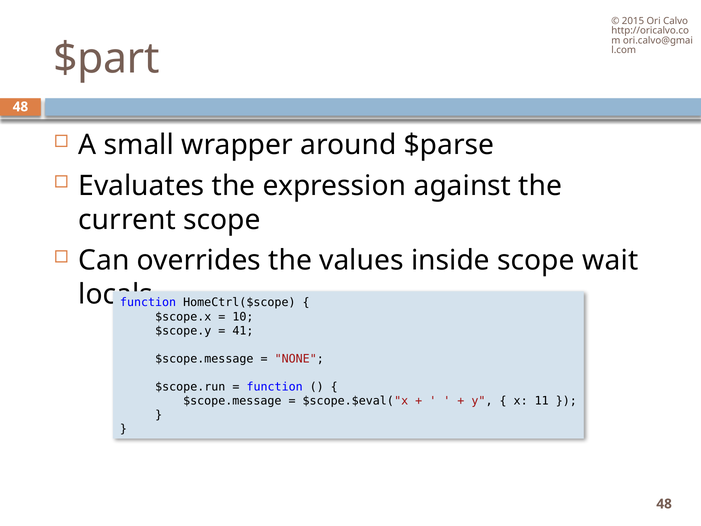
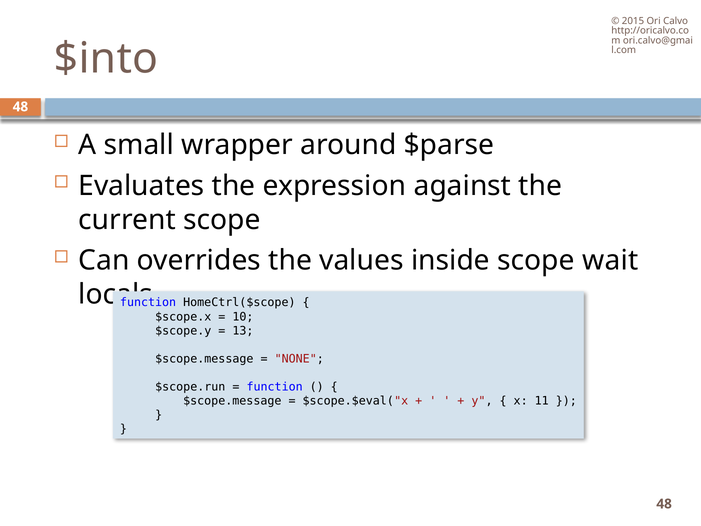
$part: $part -> $into
41: 41 -> 13
